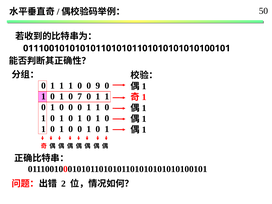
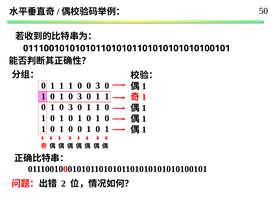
0 0 9: 9 -> 3
7 at (80, 97): 7 -> 3
0 at (71, 107): 0 -> 3
